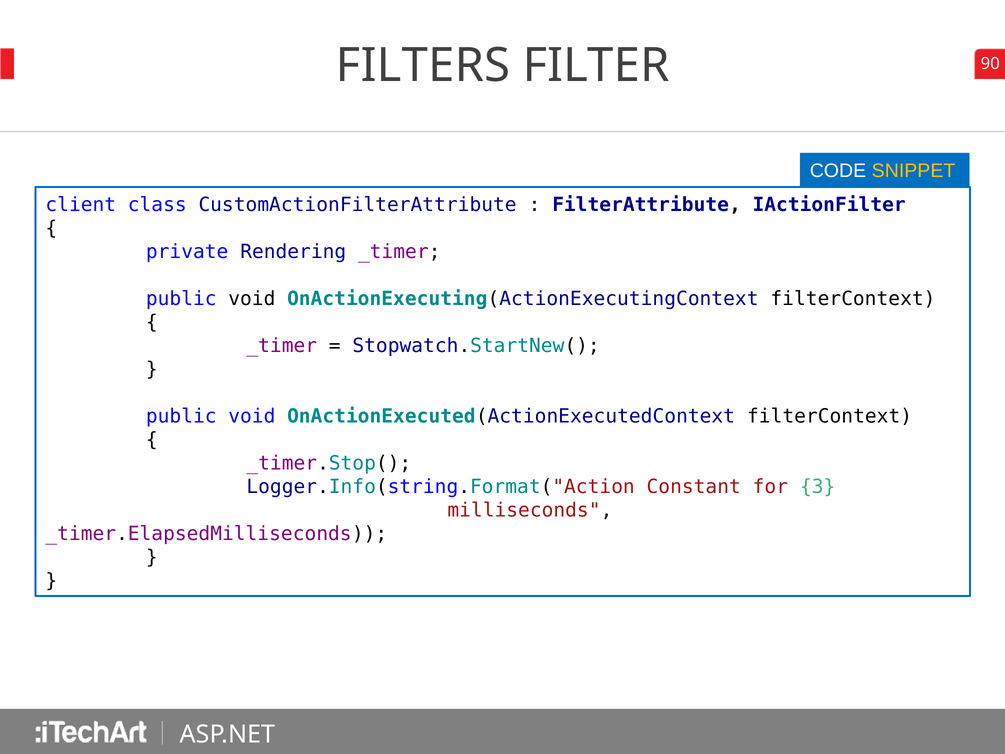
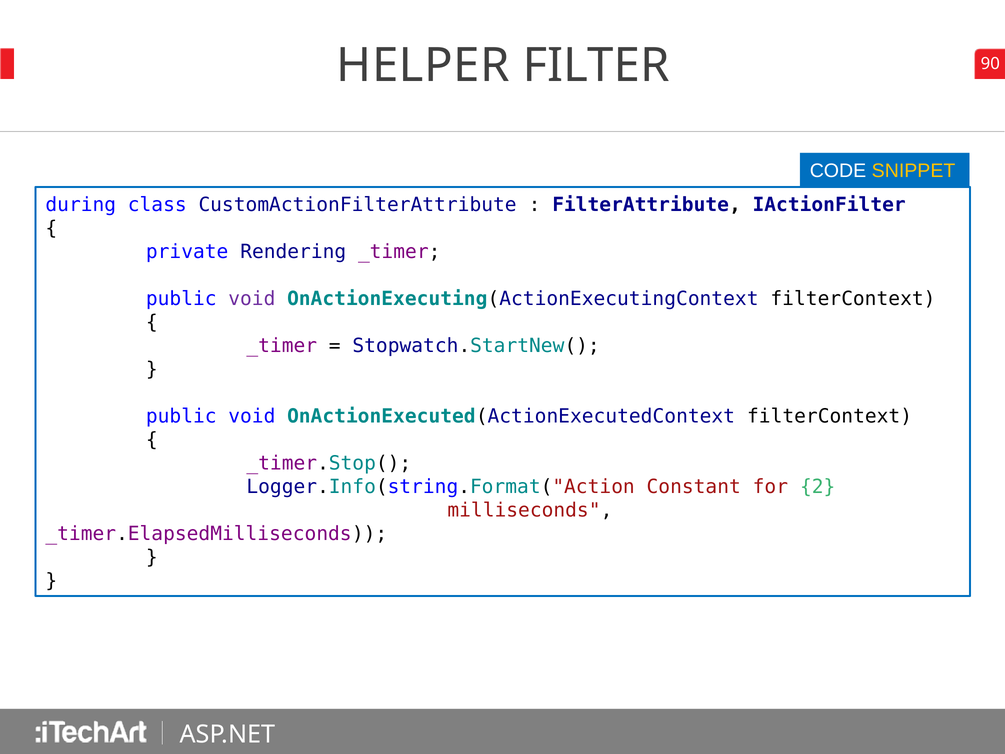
FILTERS: FILTERS -> HELPER
client: client -> during
void at (252, 299) colour: black -> purple
3: 3 -> 2
